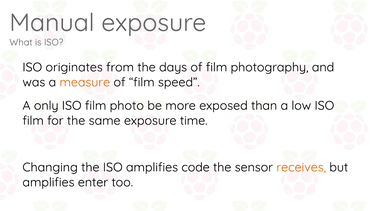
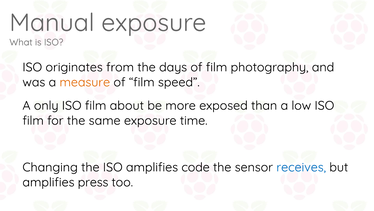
photo: photo -> about
receives colour: orange -> blue
enter: enter -> press
